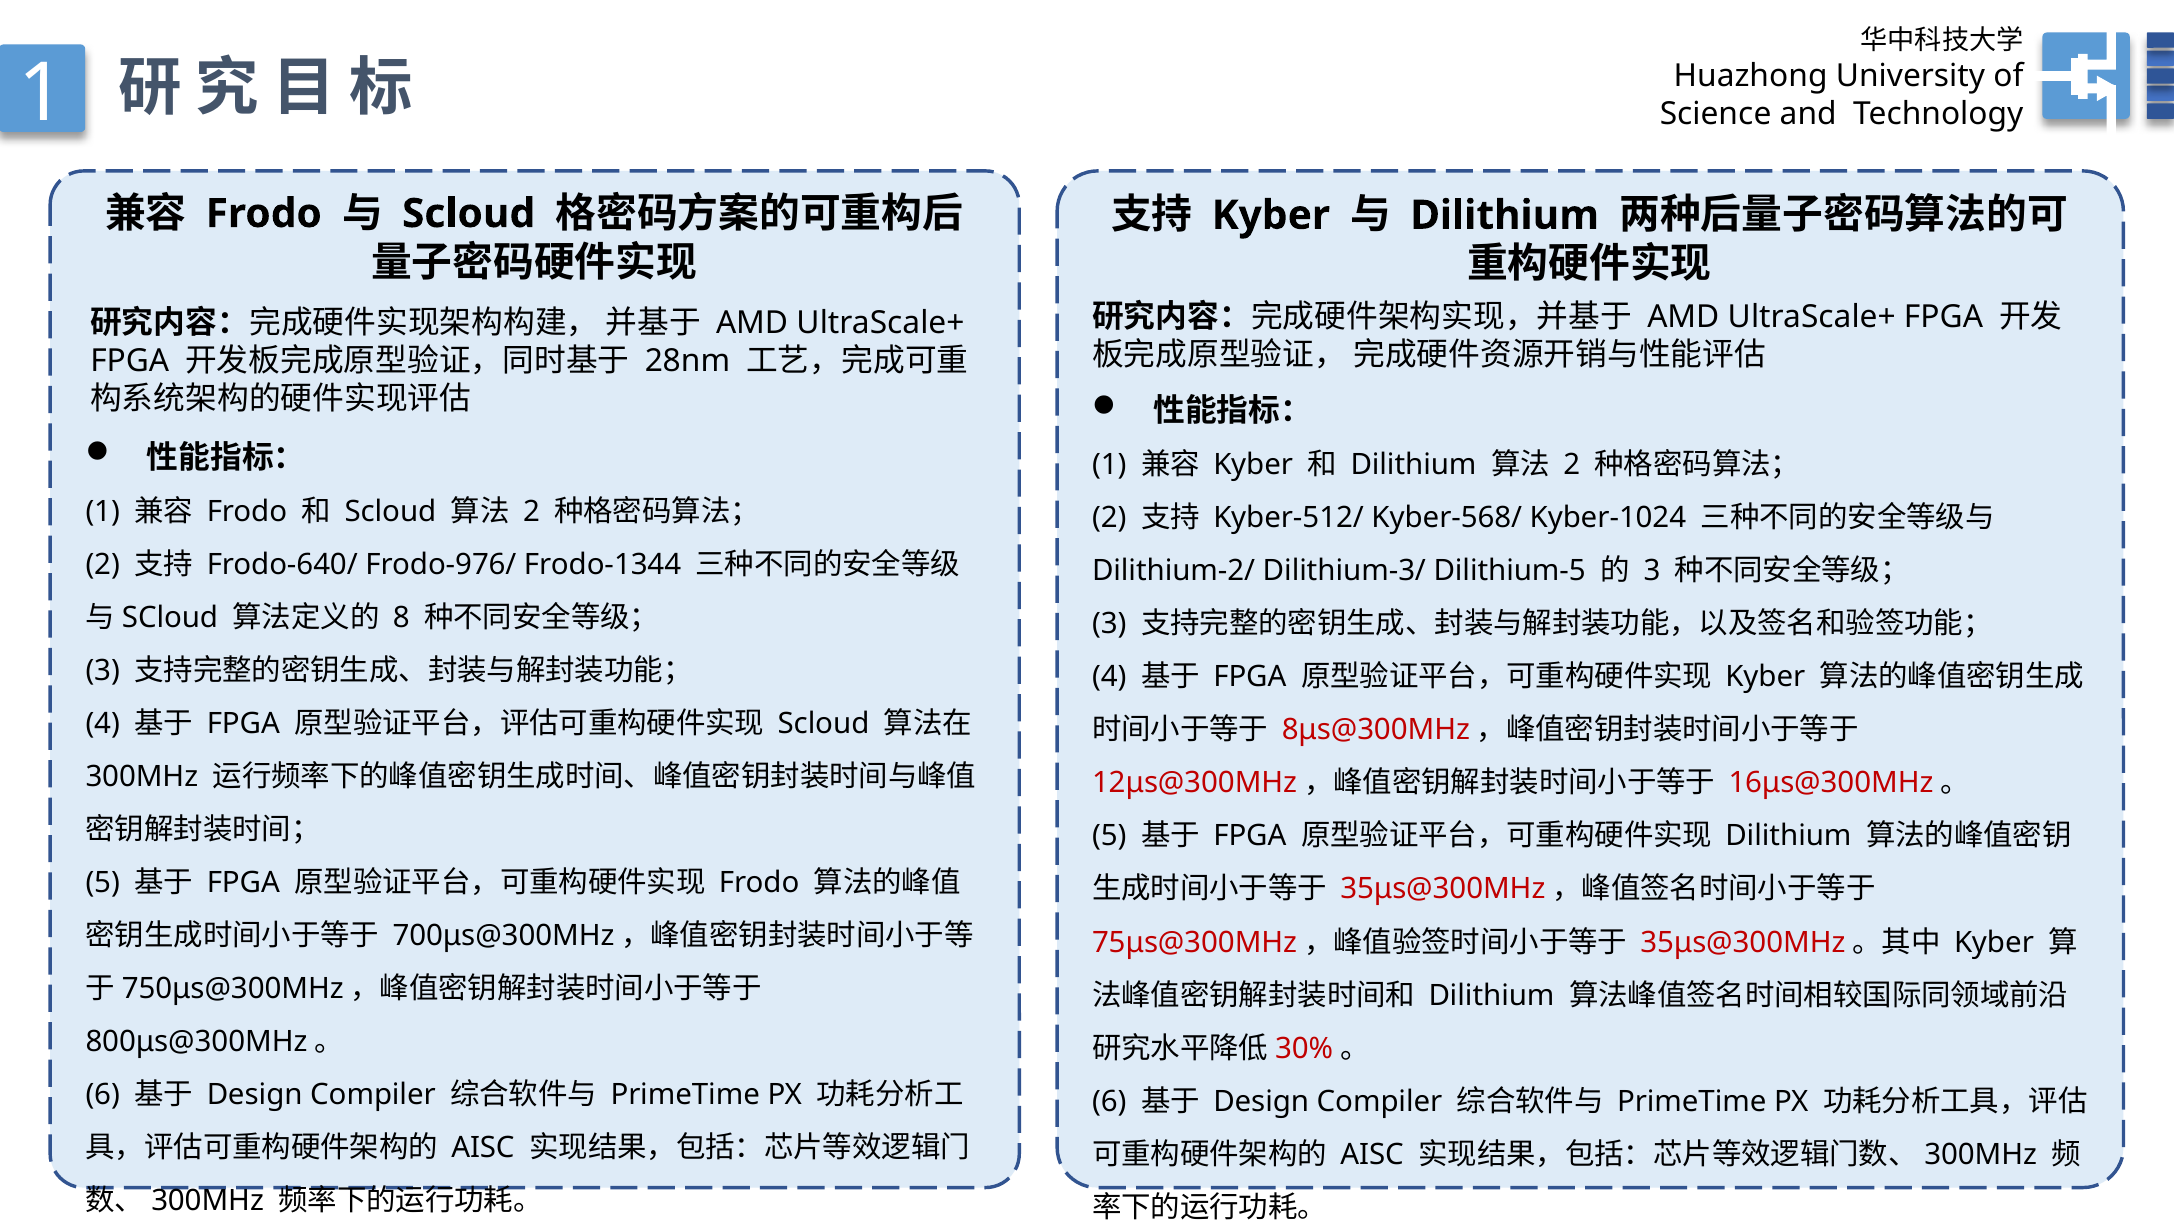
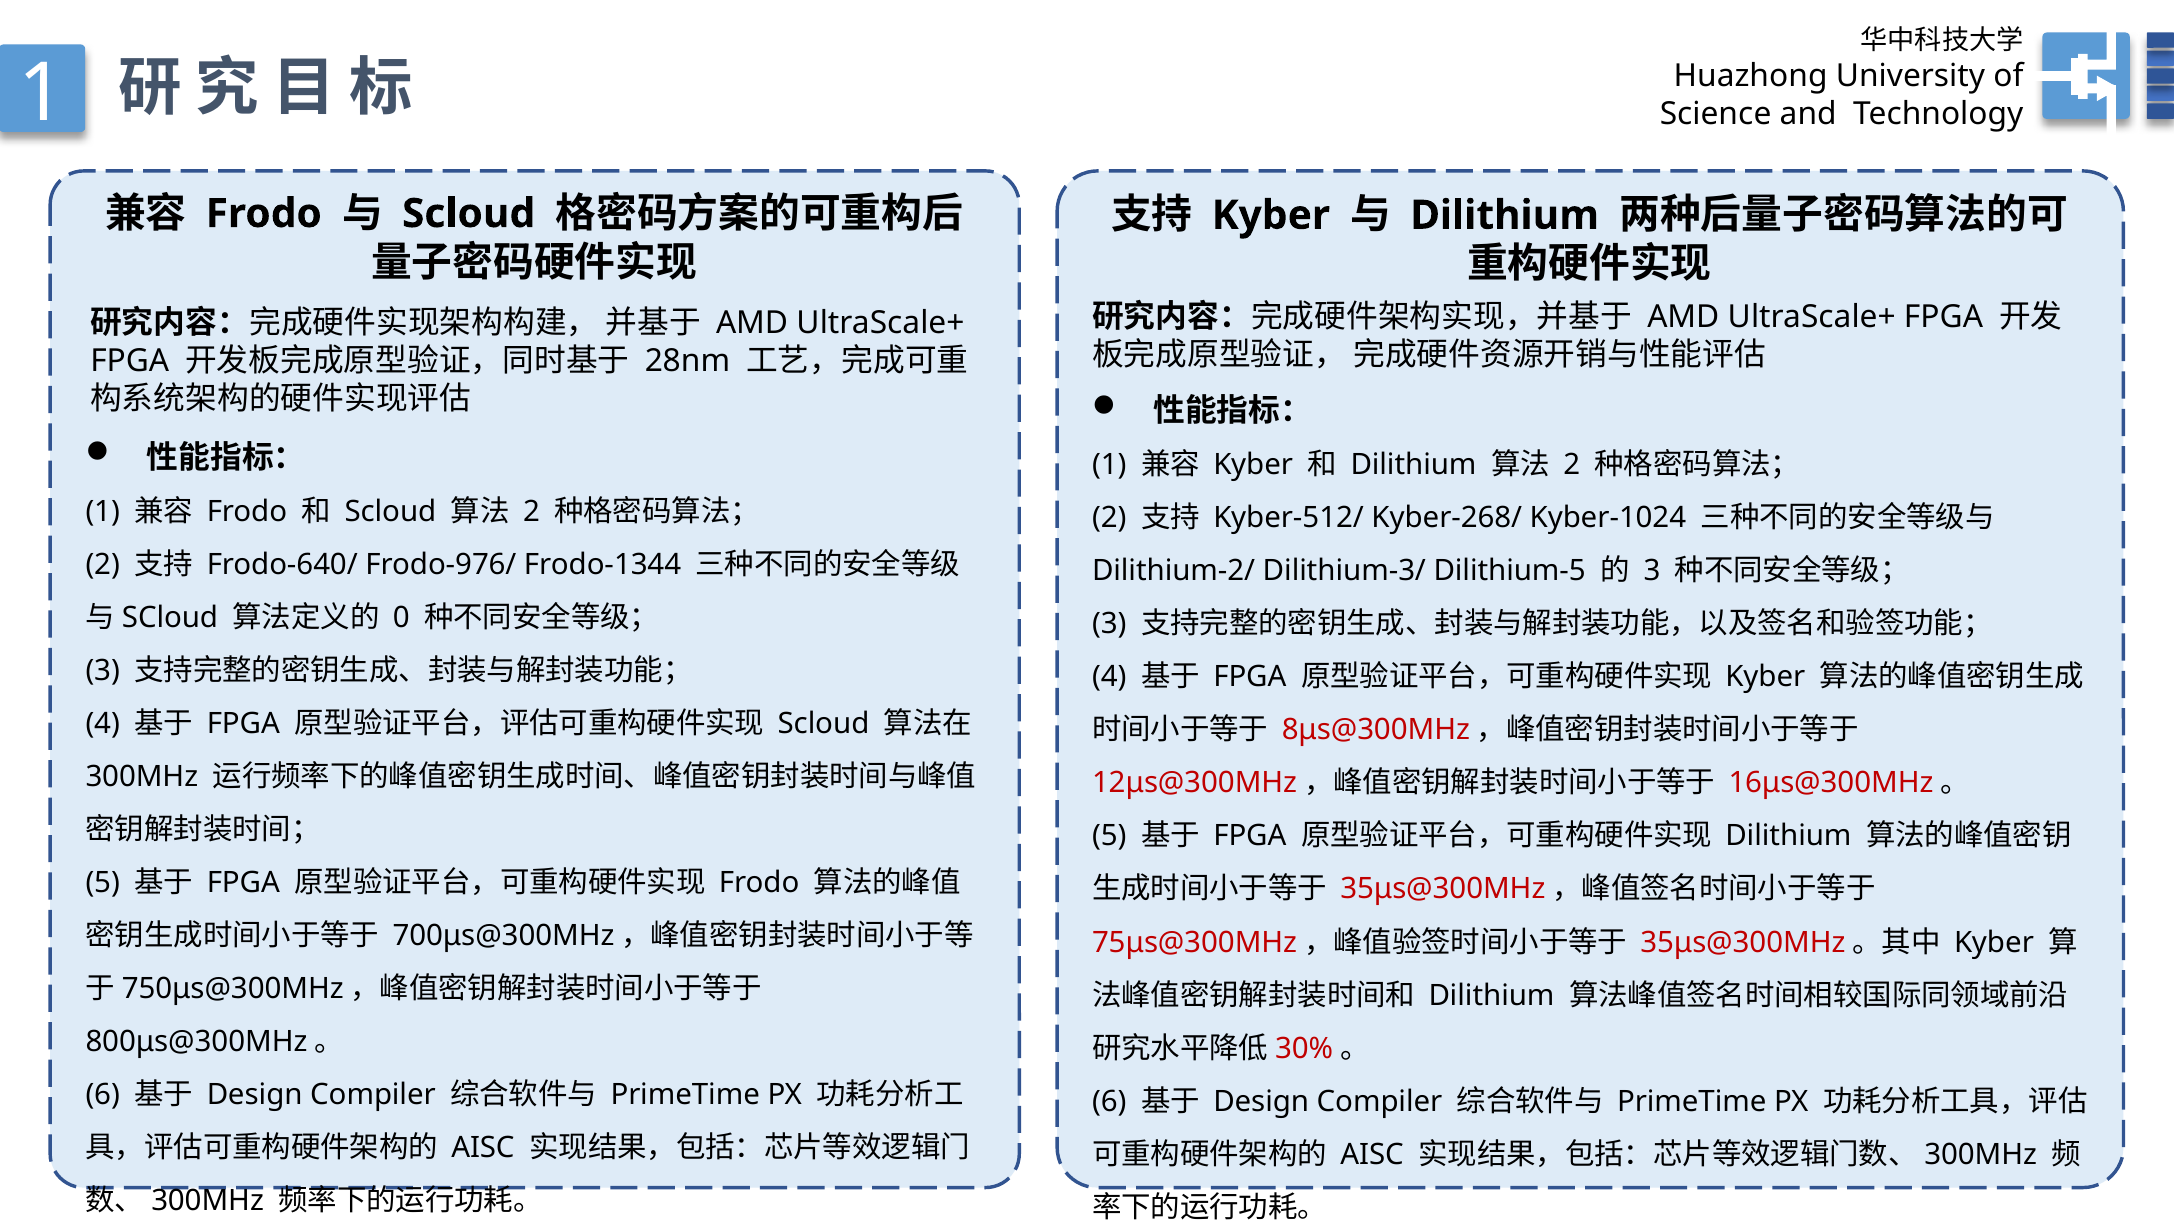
Kyber-568/: Kyber-568/ -> Kyber-268/
8: 8 -> 0
